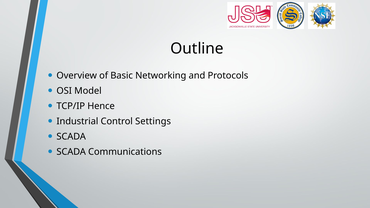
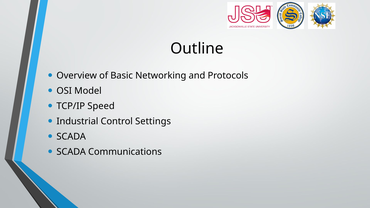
Hence: Hence -> Speed
